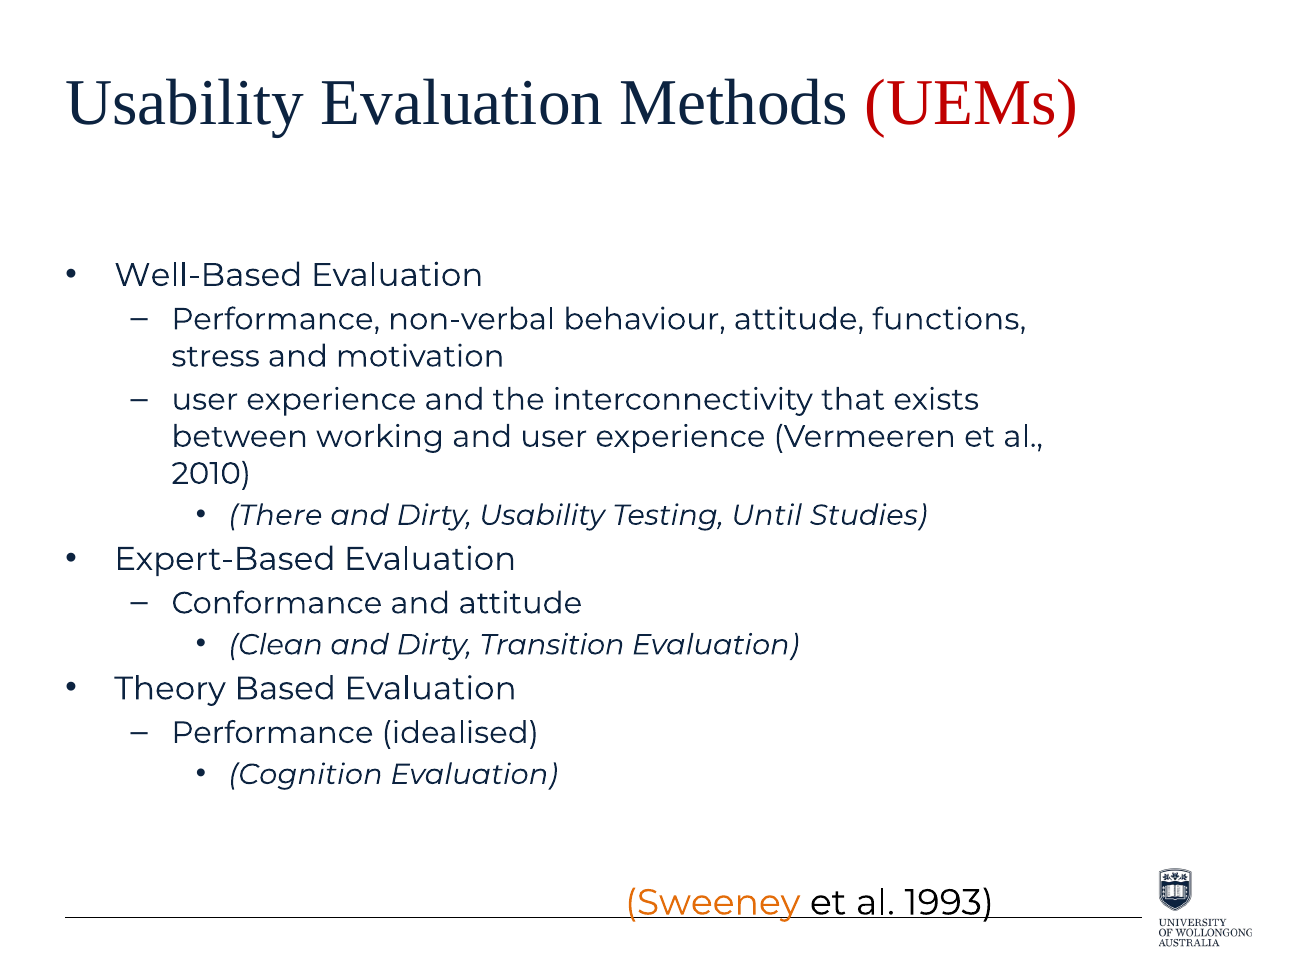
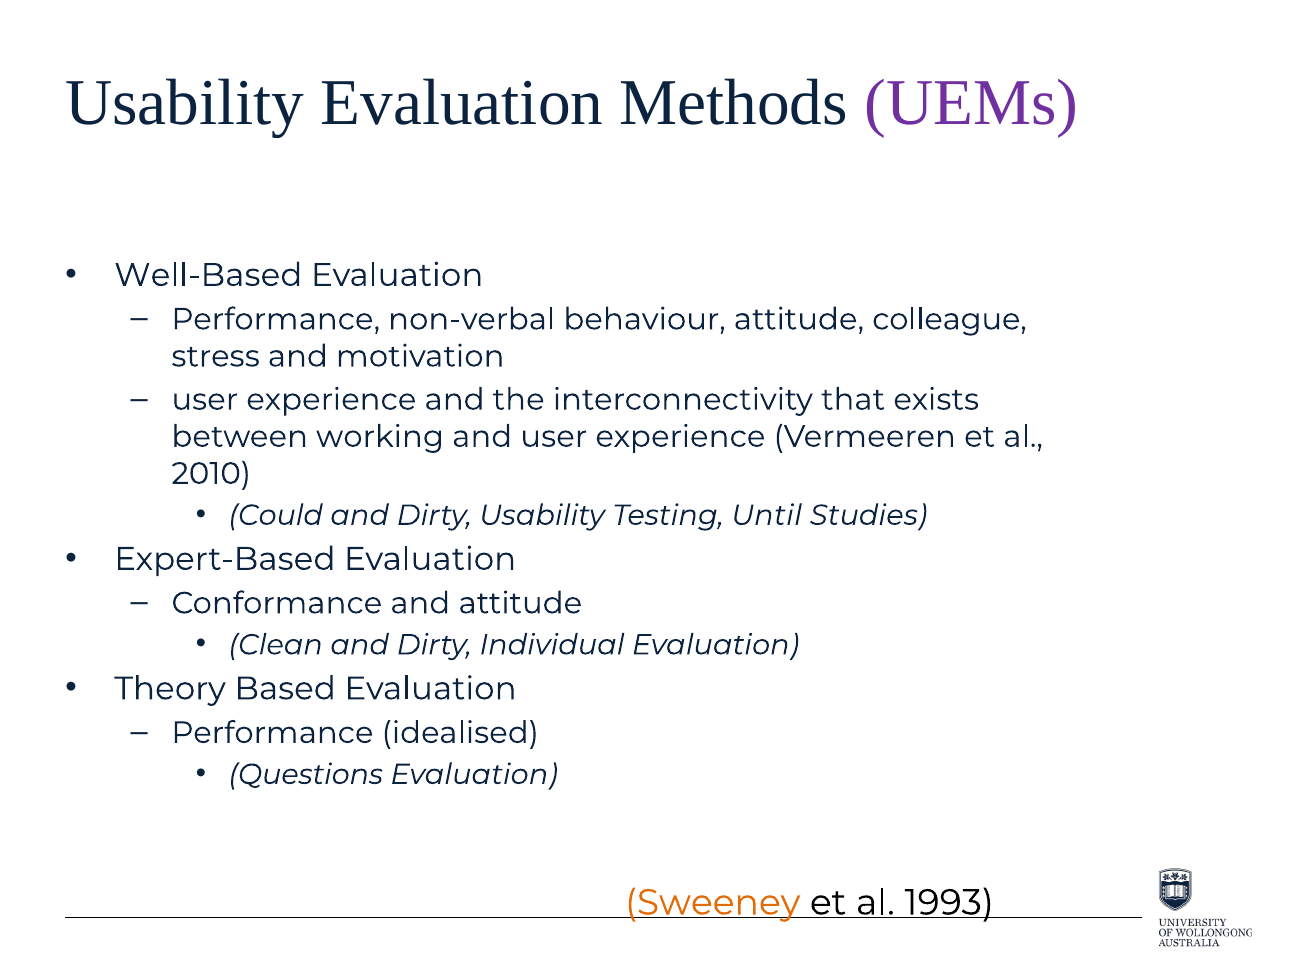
UEMs colour: red -> purple
functions: functions -> colleague
There: There -> Could
Transition: Transition -> Individual
Cognition: Cognition -> Questions
